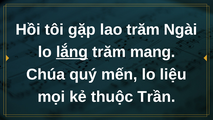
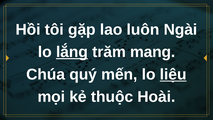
lao trăm: trăm -> luôn
liệu underline: none -> present
Trần: Trần -> Hoài
